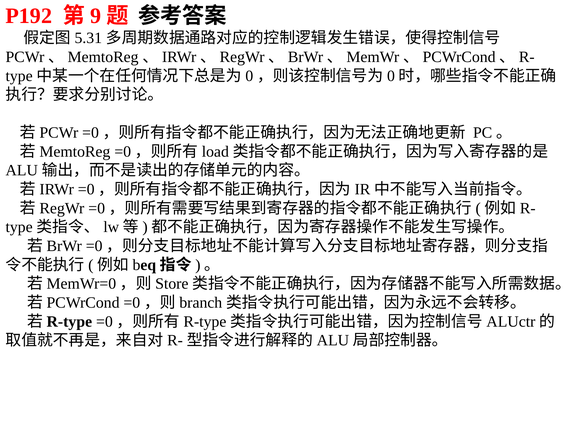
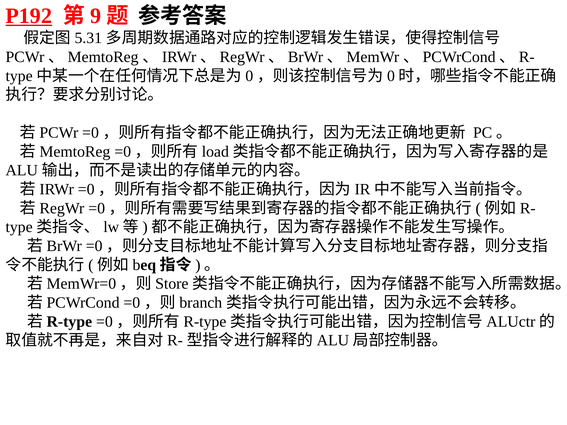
P192 underline: none -> present
